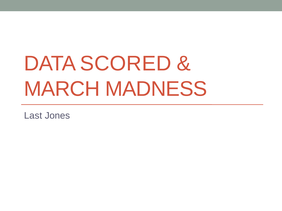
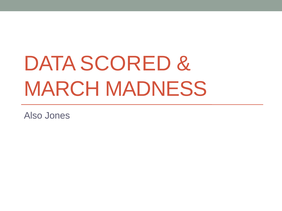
Last: Last -> Also
